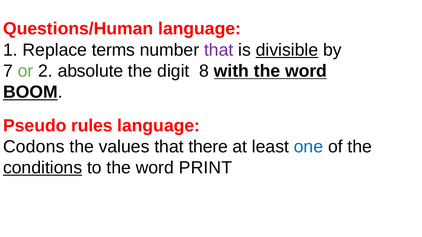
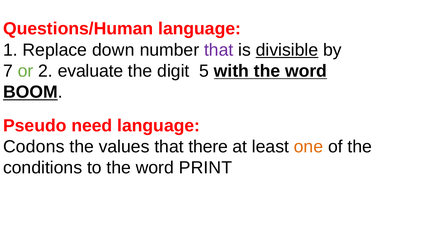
terms: terms -> down
absolute: absolute -> evaluate
8: 8 -> 5
rules: rules -> need
one colour: blue -> orange
conditions underline: present -> none
